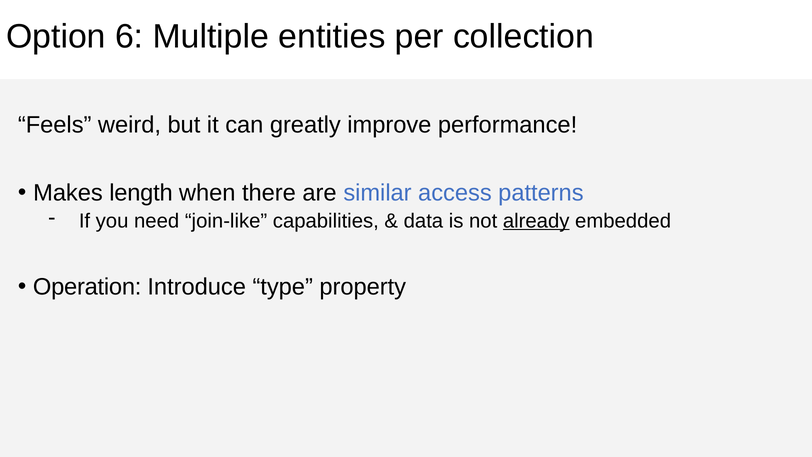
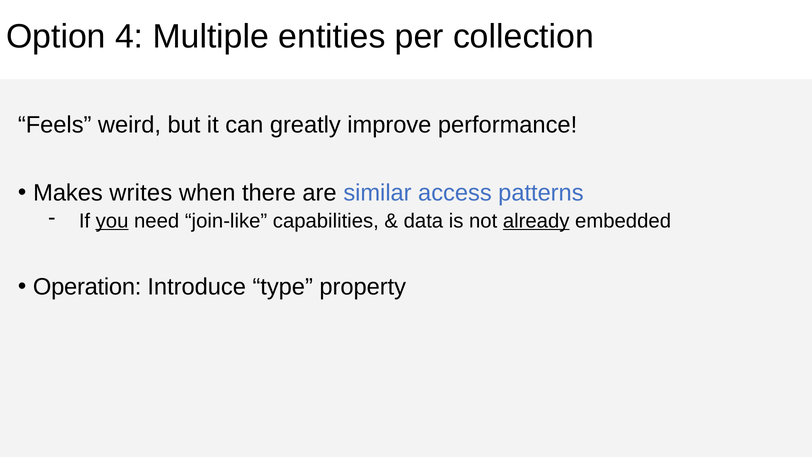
6: 6 -> 4
length: length -> writes
you underline: none -> present
